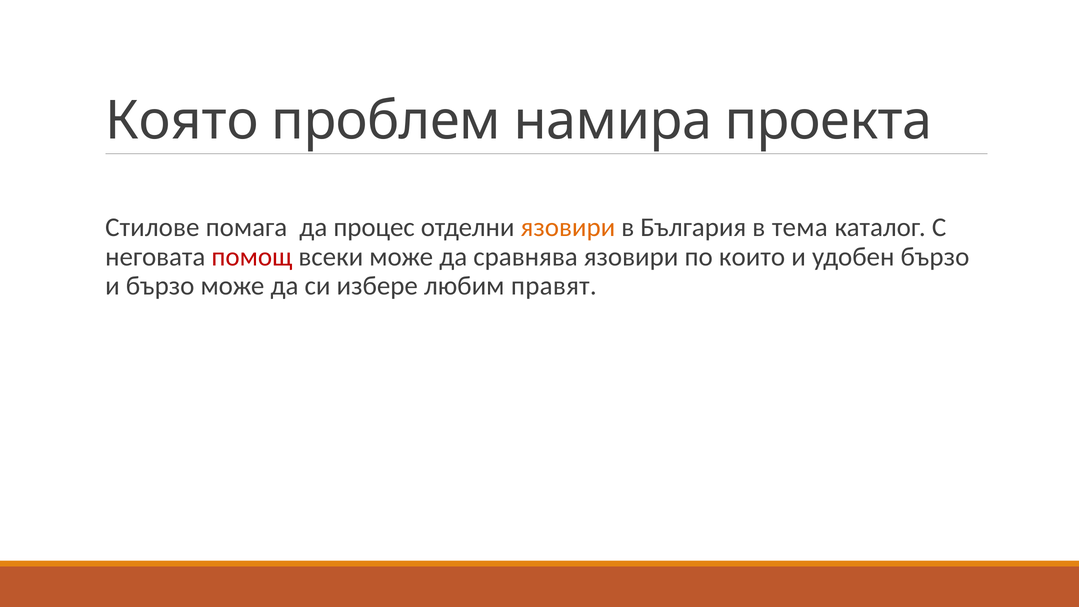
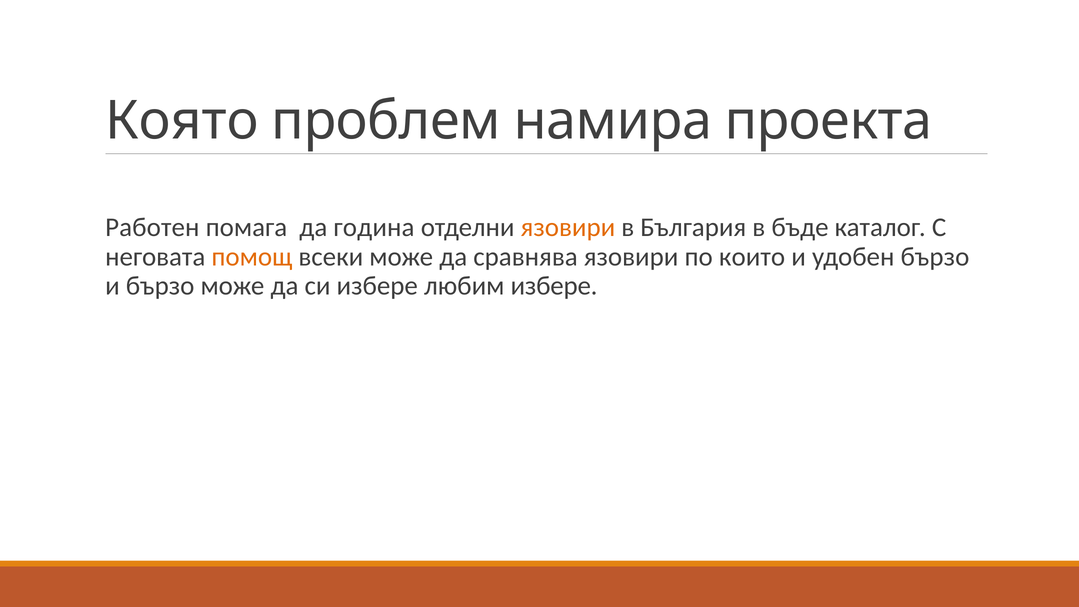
Стилове: Стилове -> Работен
процес: процес -> година
тема: тема -> бъде
помощ colour: red -> orange
любим правят: правят -> избере
